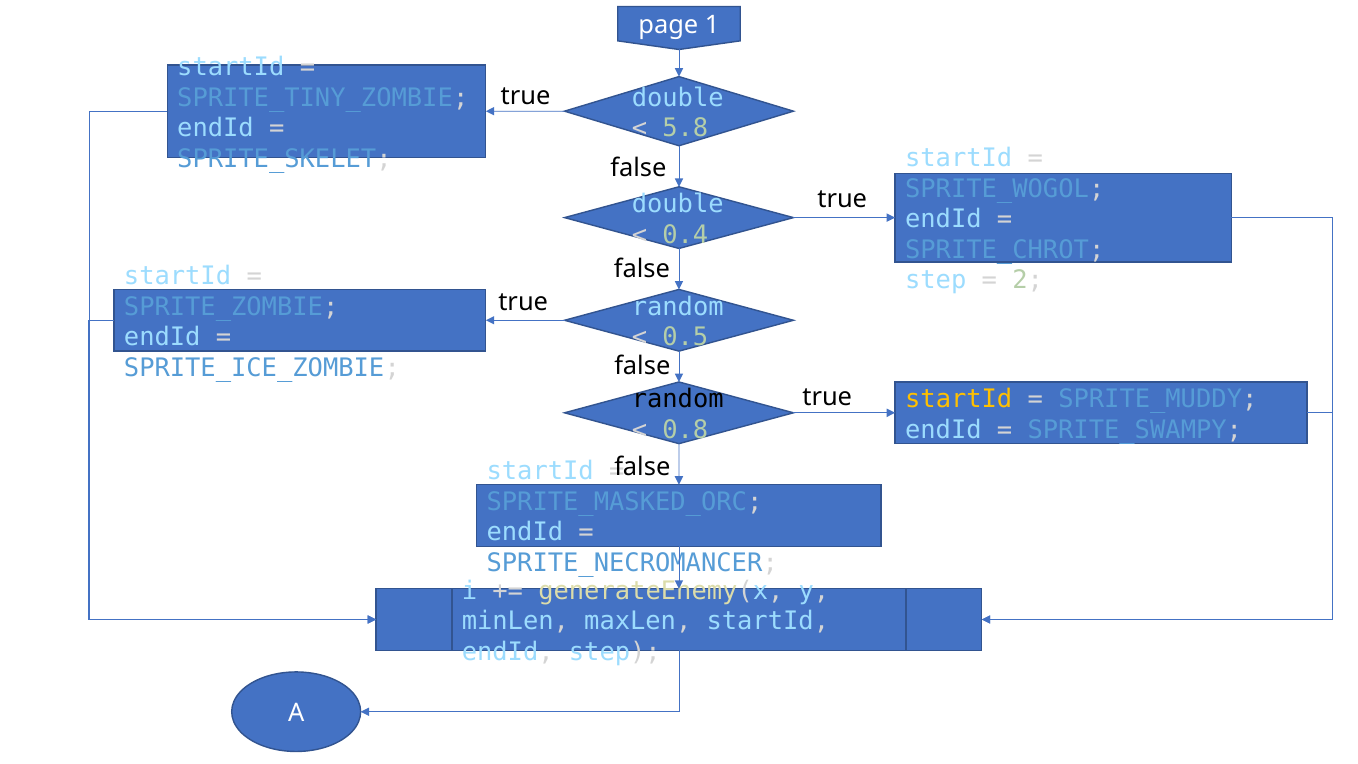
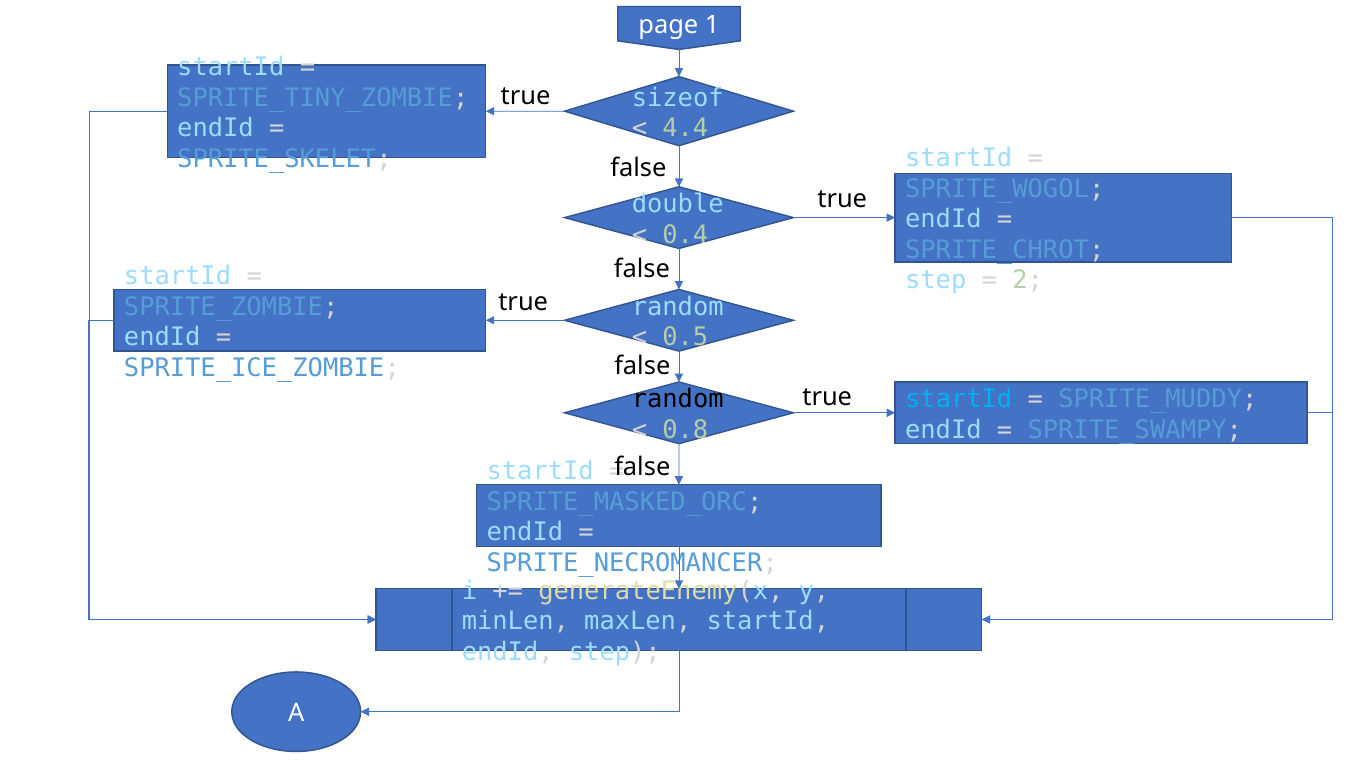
double at (678, 98): double -> sizeof
5.8: 5.8 -> 4.4
startId at (959, 399) colour: yellow -> light blue
